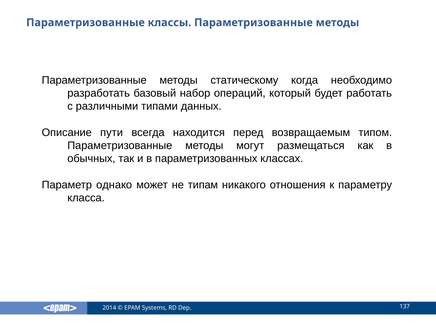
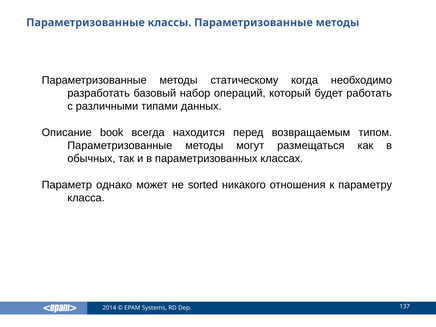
пути: пути -> book
типам: типам -> sorted
